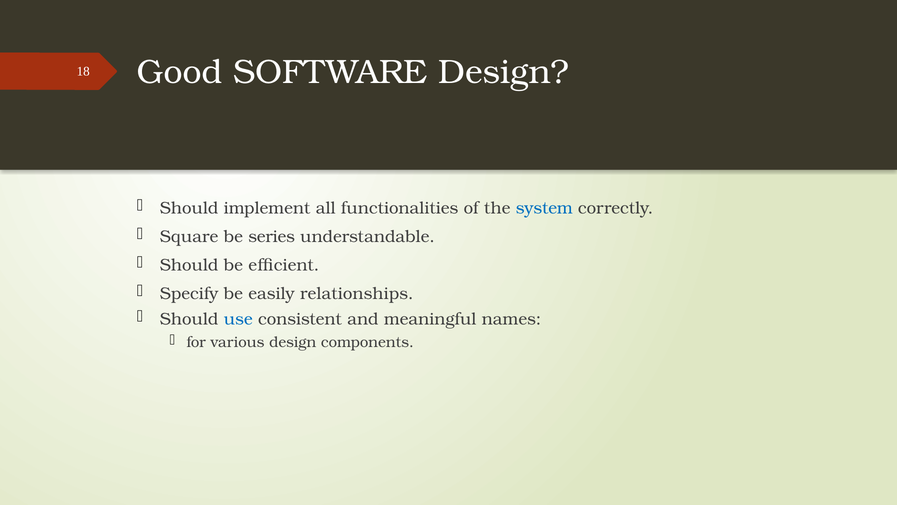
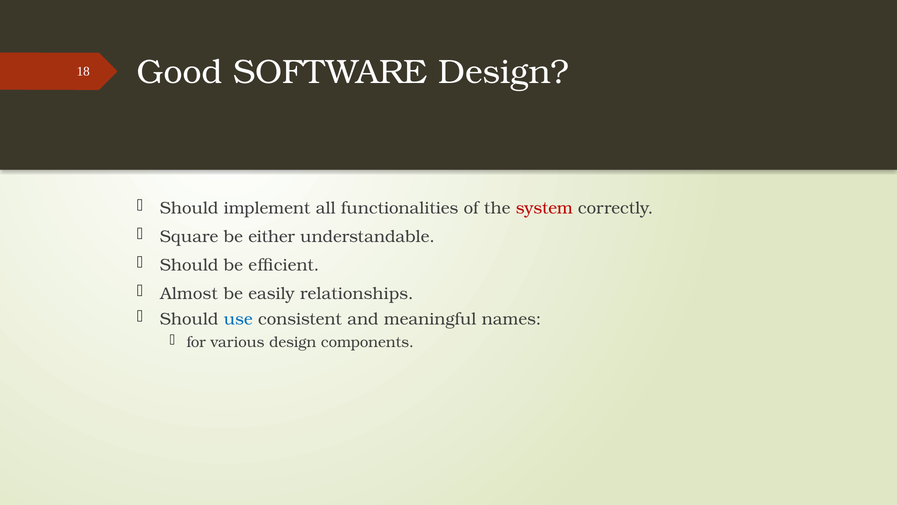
system colour: blue -> red
series: series -> either
Specify: Specify -> Almost
